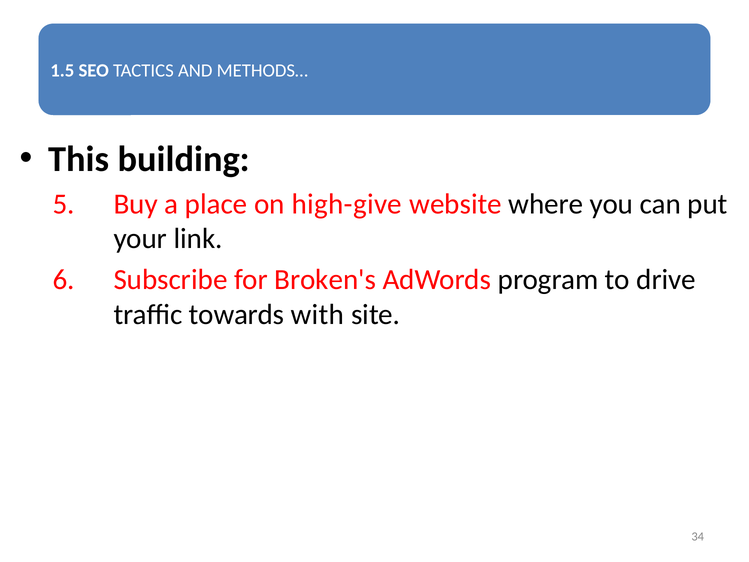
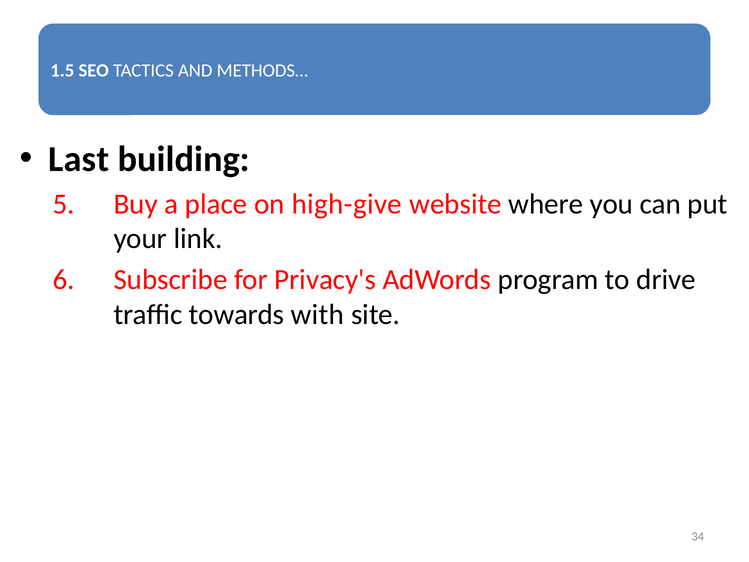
This: This -> Last
Broken's: Broken's -> Privacy's
